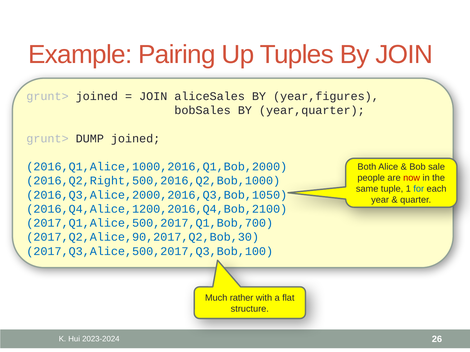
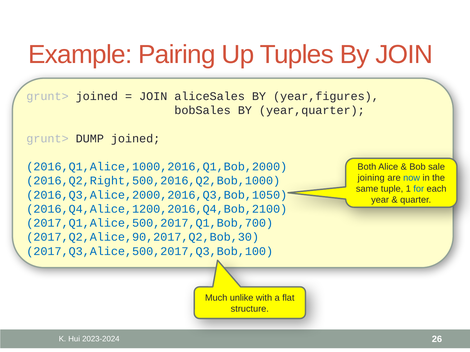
people: people -> joining
now colour: red -> blue
rather: rather -> unlike
